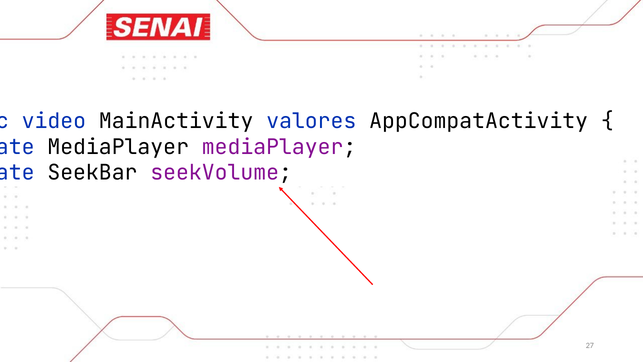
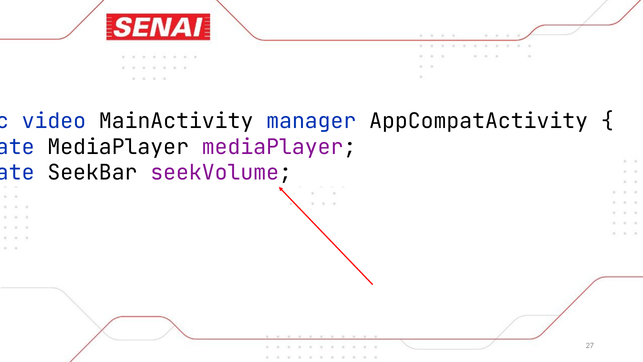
valores: valores -> manager
